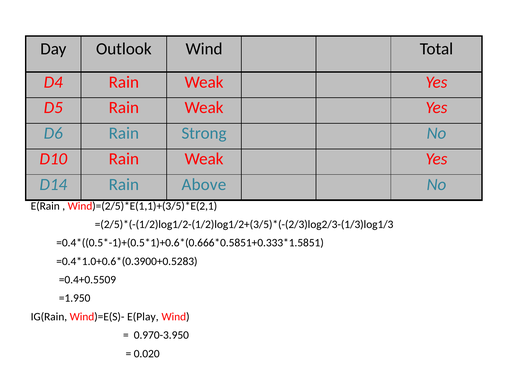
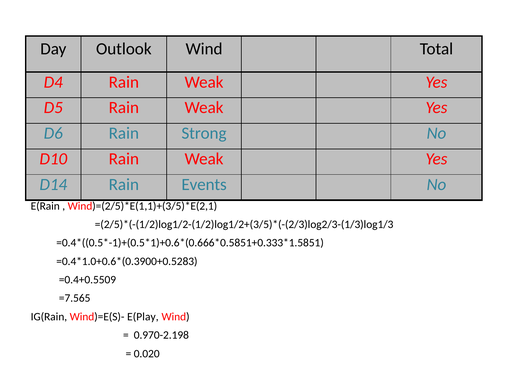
Above: Above -> Events
=1.950: =1.950 -> =7.565
0.970-3.950: 0.970-3.950 -> 0.970-2.198
